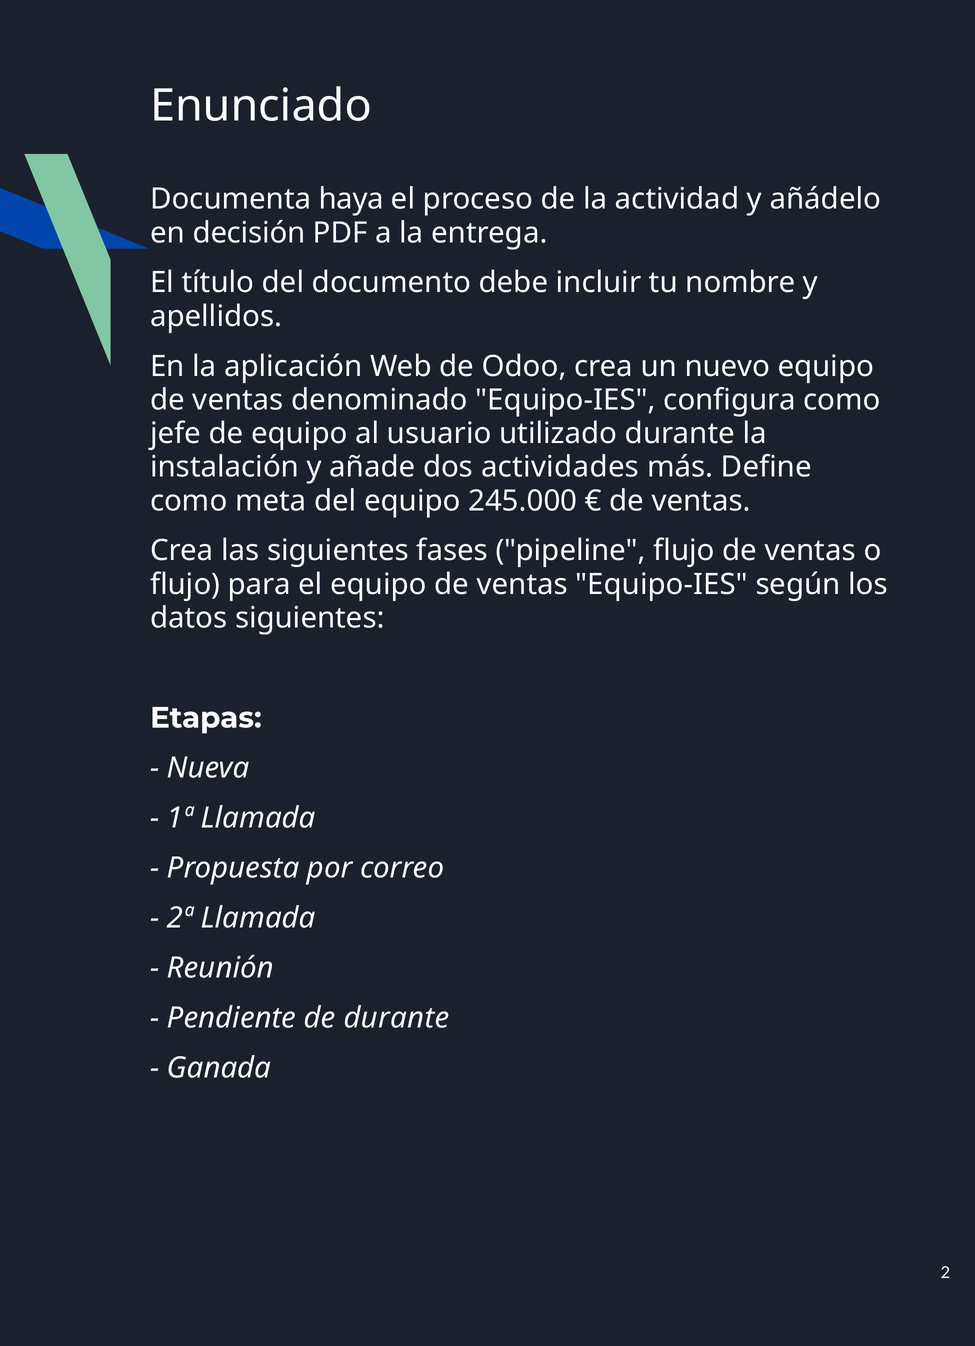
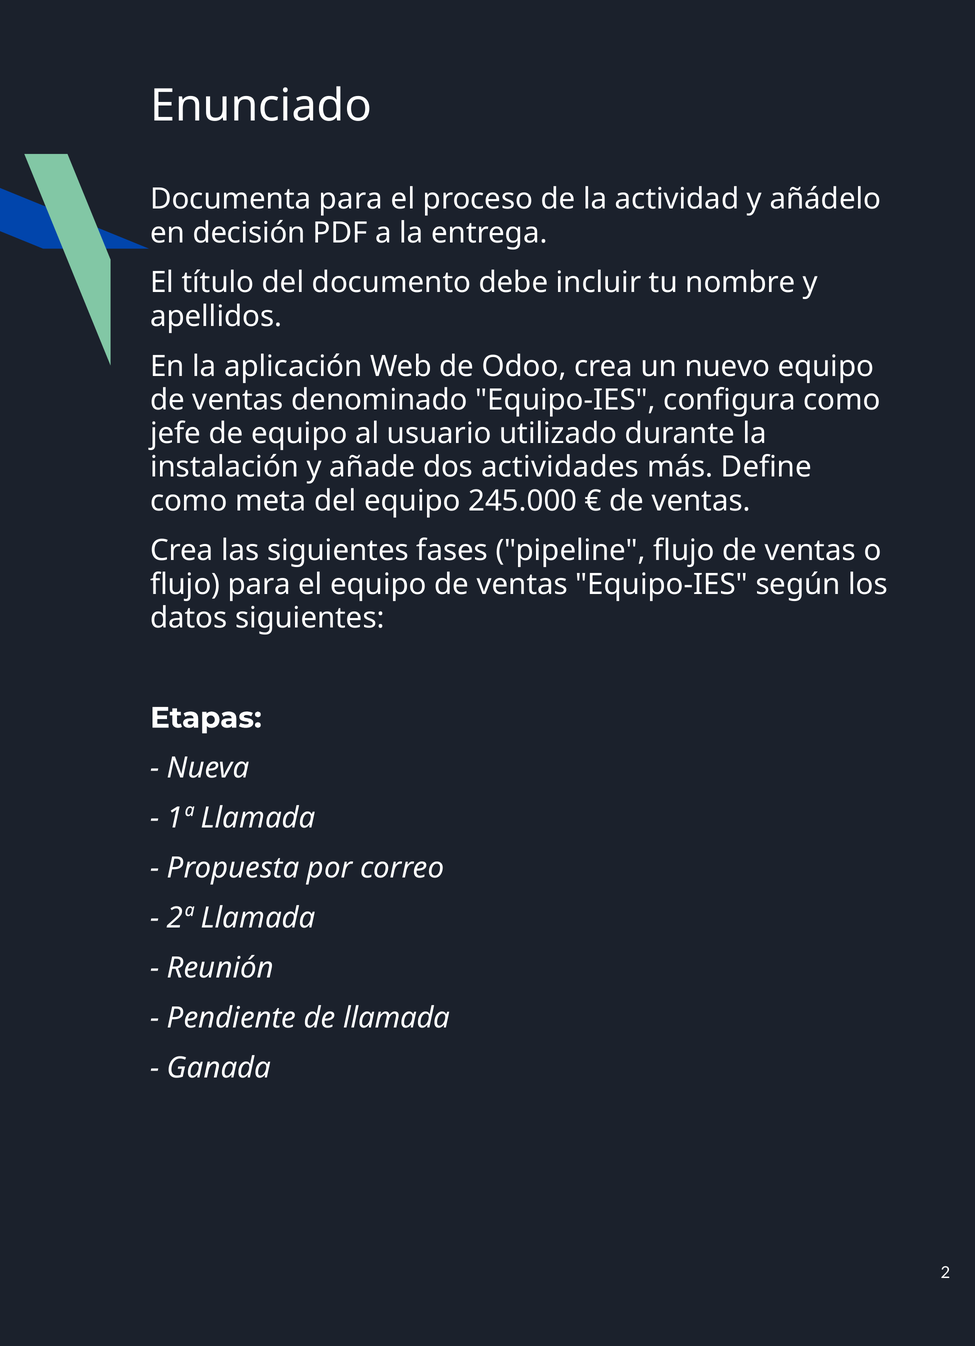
Documenta haya: haya -> para
de durante: durante -> llamada
